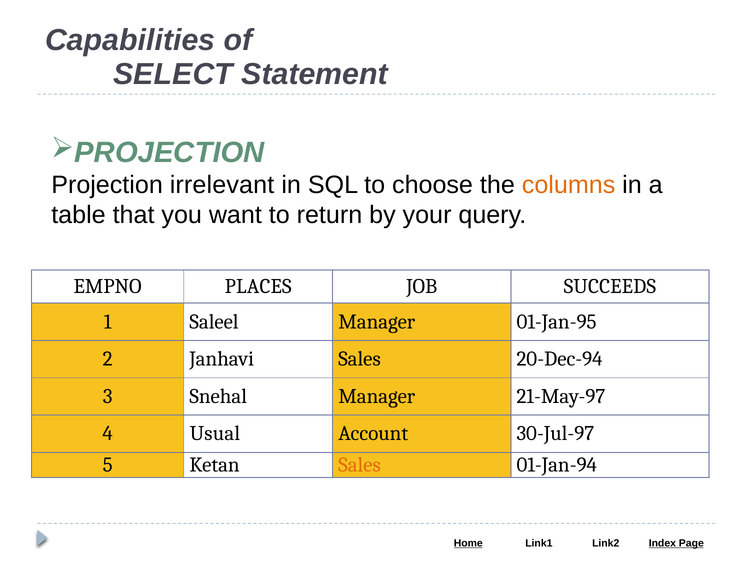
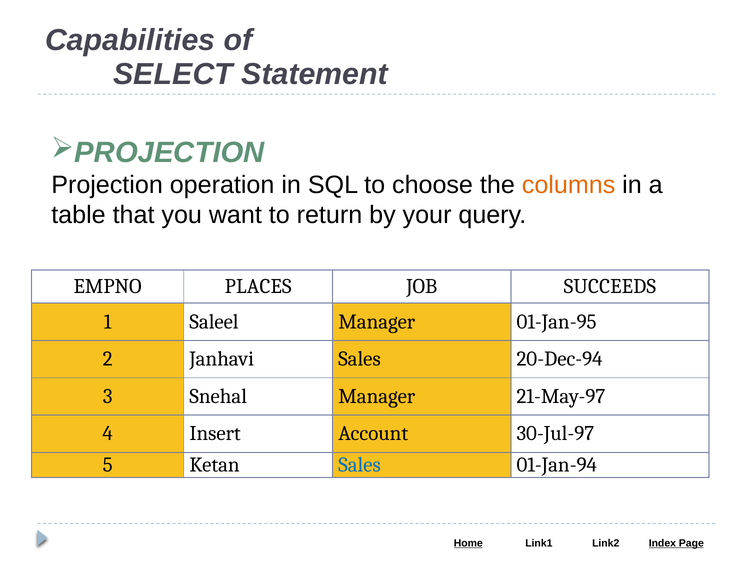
irrelevant: irrelevant -> operation
Usual: Usual -> Insert
Sales at (360, 465) colour: orange -> blue
